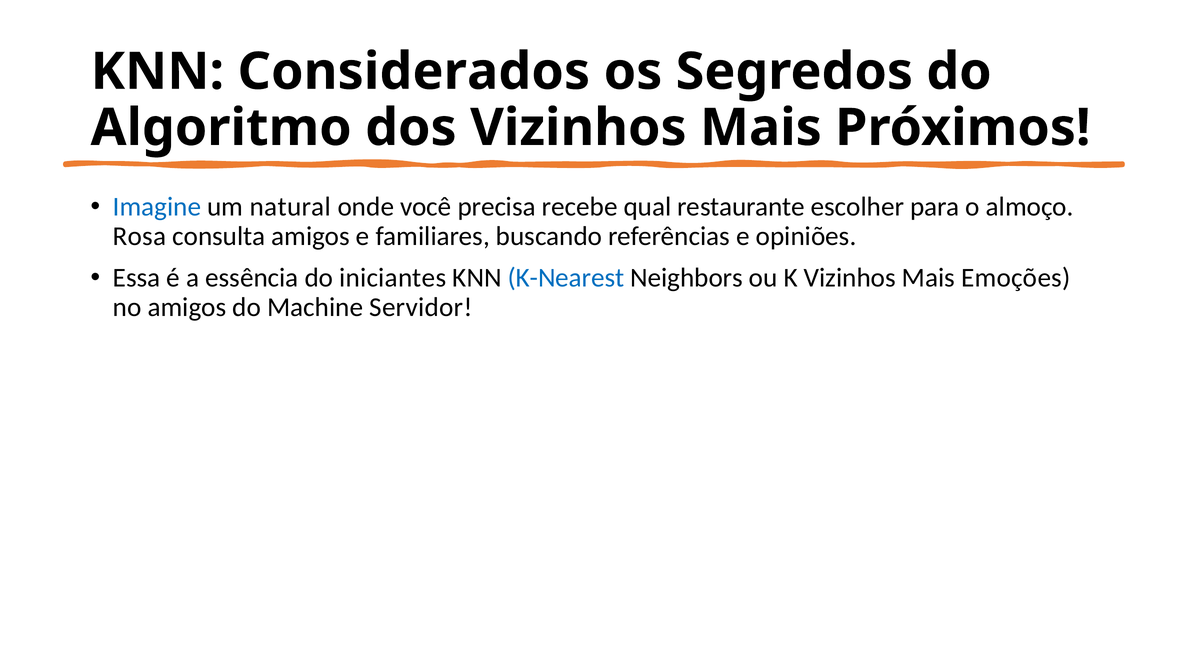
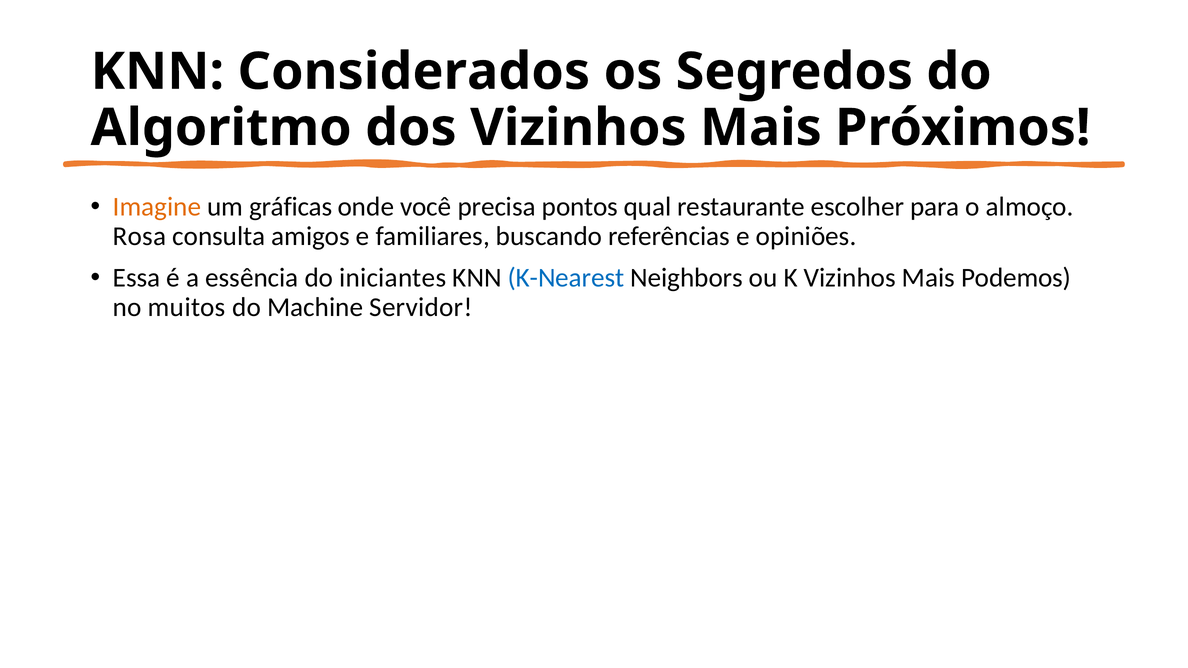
Imagine colour: blue -> orange
natural: natural -> gráficas
recebe: recebe -> pontos
Emoções: Emoções -> Podemos
no amigos: amigos -> muitos
